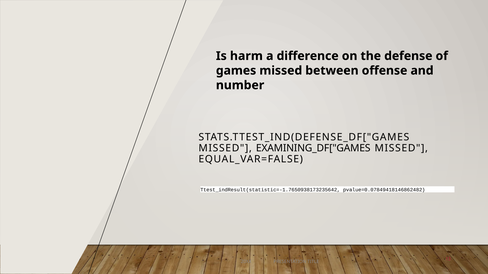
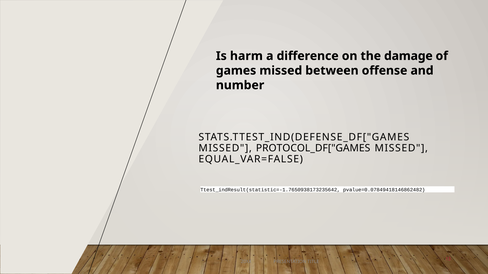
defense: defense -> damage
EXAMINING_DF["GAMES: EXAMINING_DF["GAMES -> PROTOCOL_DF["GAMES
